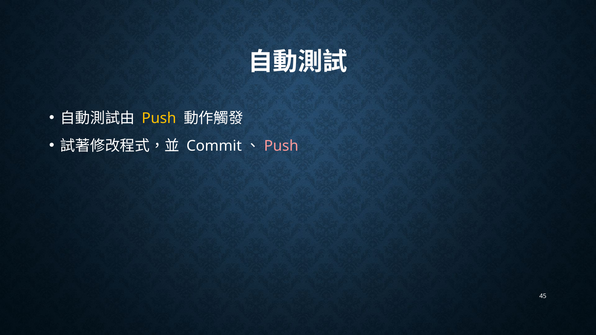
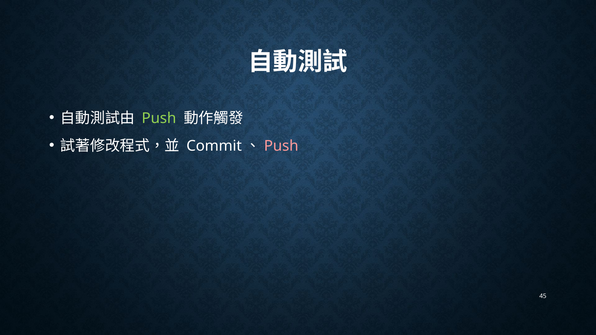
Push at (159, 118) colour: yellow -> light green
